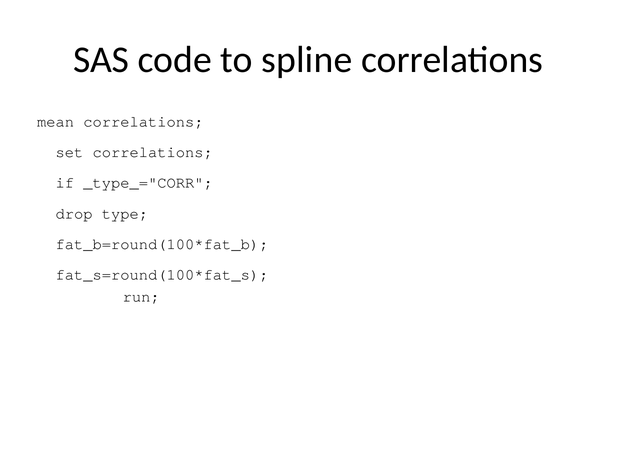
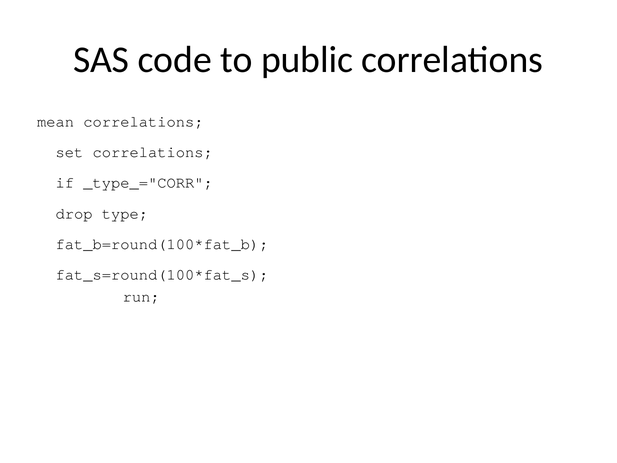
spline: spline -> public
